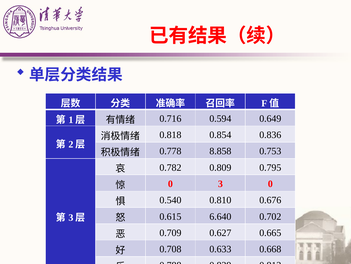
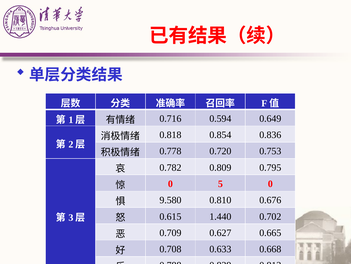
8.858: 8.858 -> 0.720
3: 3 -> 5
0.540: 0.540 -> 9.580
6.640: 6.640 -> 1.440
